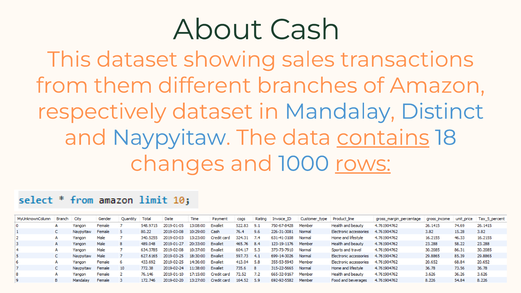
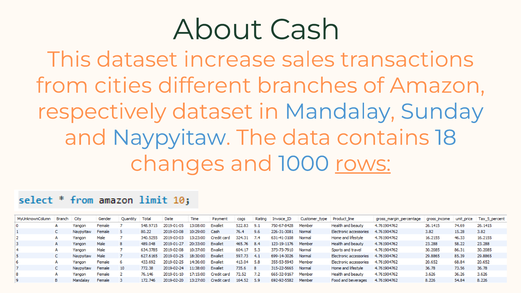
showing: showing -> increase
them: them -> cities
Distinct: Distinct -> Sunday
contains underline: present -> none
